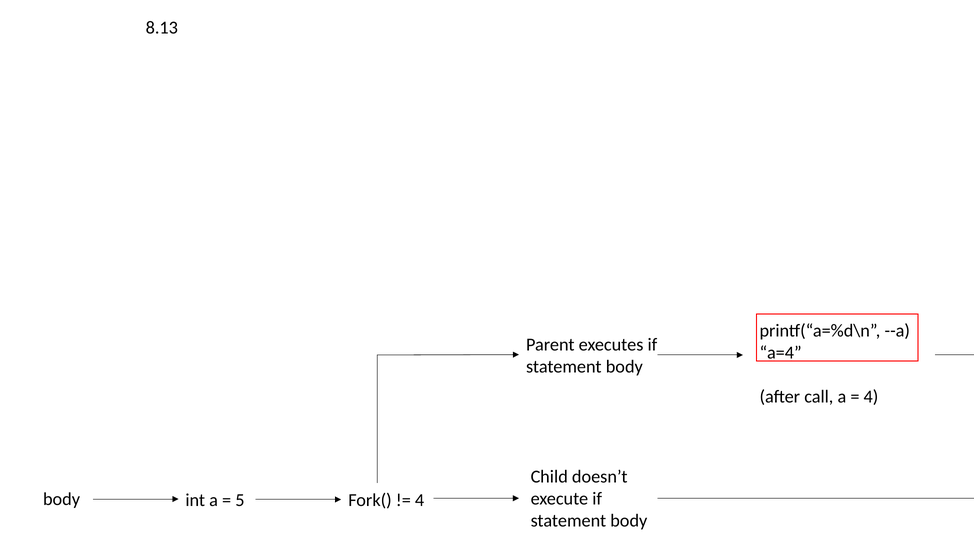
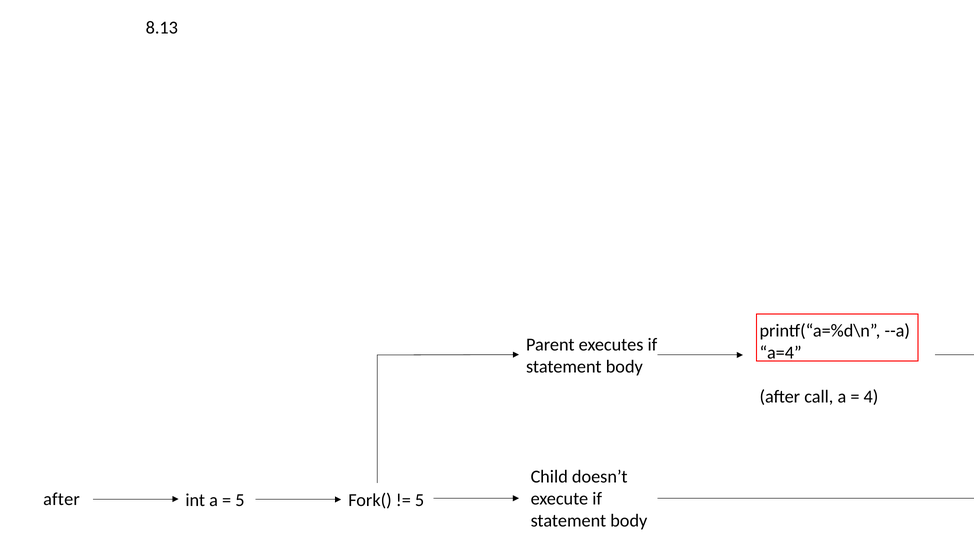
body at (62, 499): body -> after
4 at (420, 500): 4 -> 5
